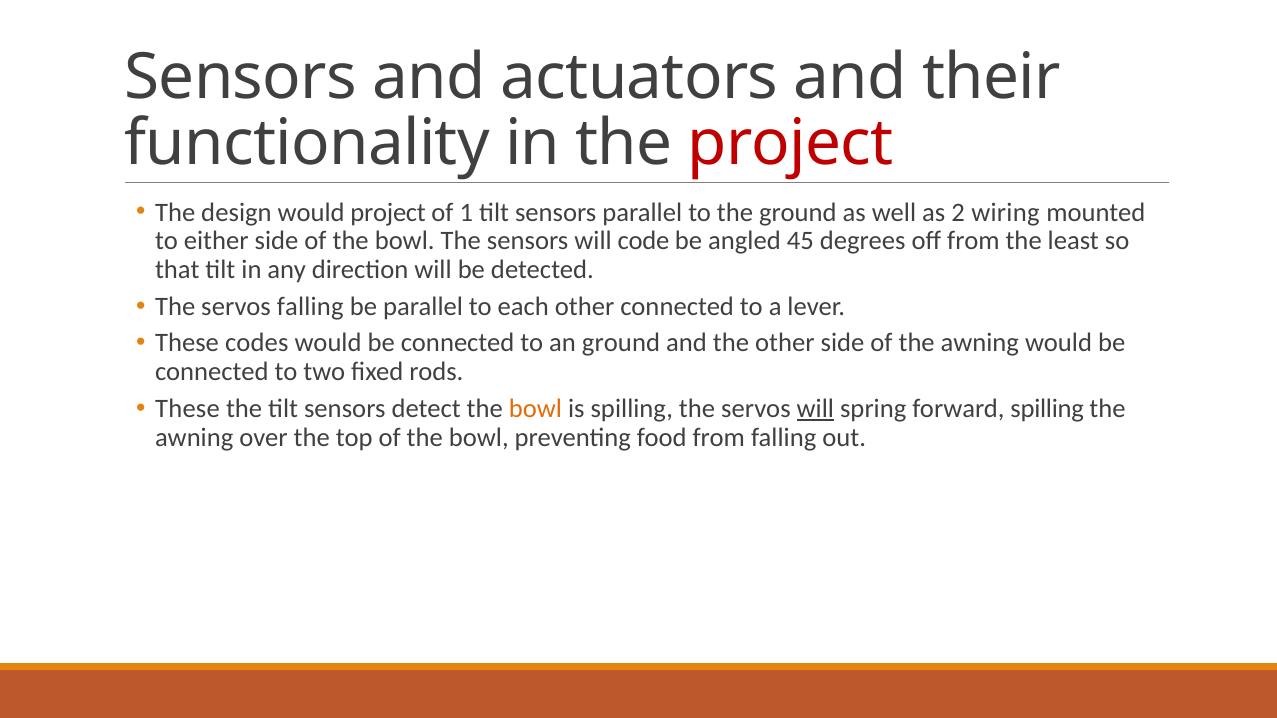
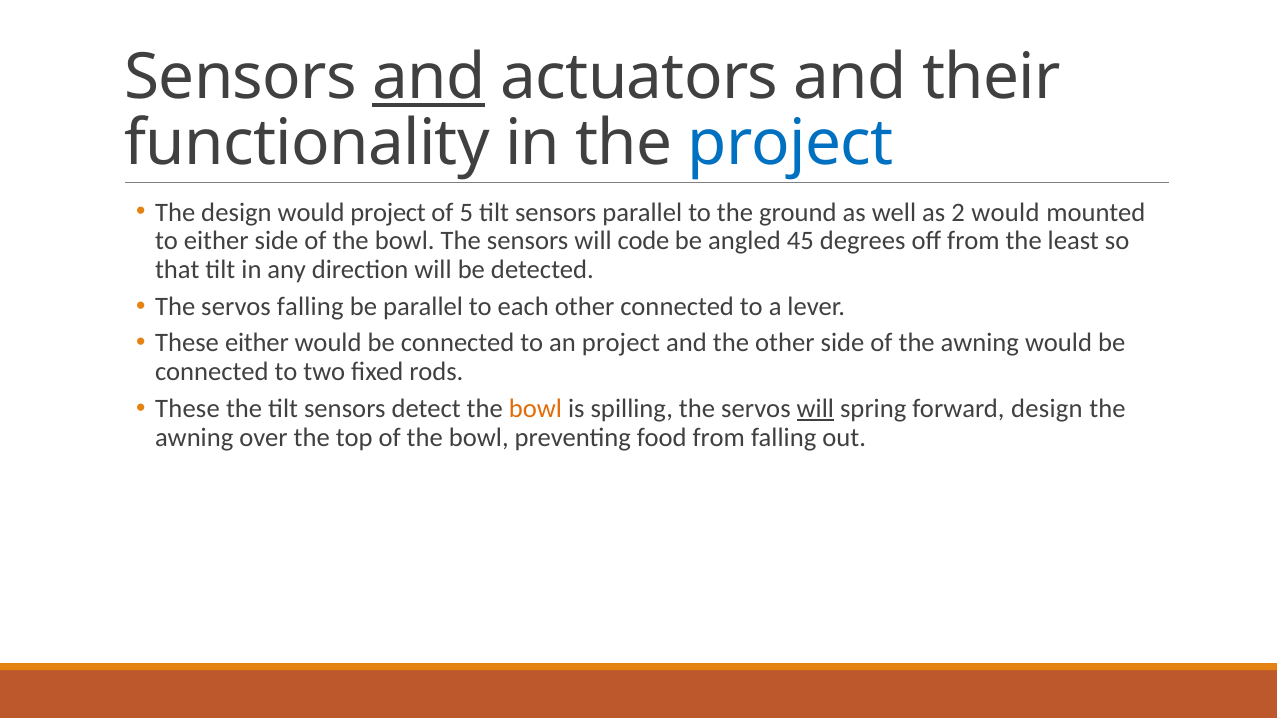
and at (429, 78) underline: none -> present
project at (791, 143) colour: red -> blue
1: 1 -> 5
2 wiring: wiring -> would
These codes: codes -> either
an ground: ground -> project
forward spilling: spilling -> design
